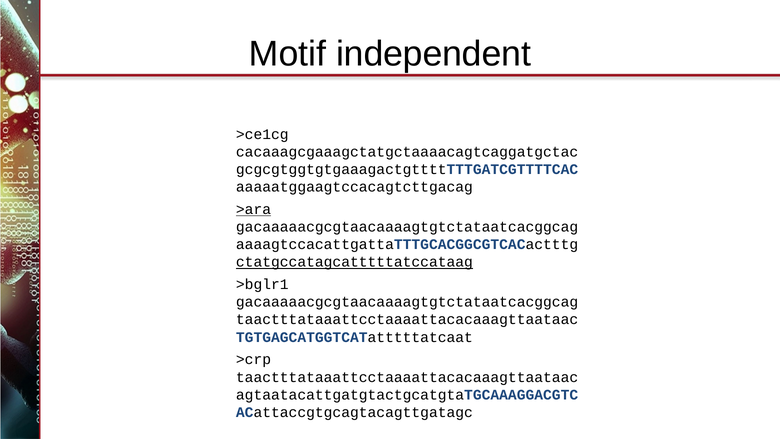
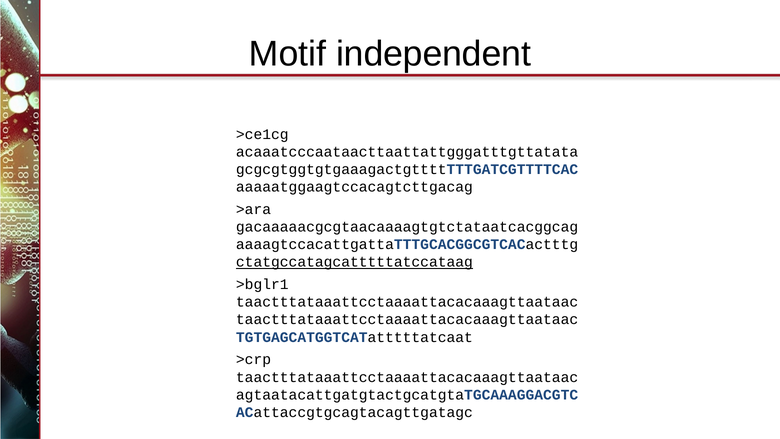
cacaaagcgaaagctatgctaaaacagtcaggatgctac: cacaaagcgaaagctatgctaaaacagtcaggatgctac -> acaaatcccaataacttaattattgggatttgttatata
>ara underline: present -> none
gacaaaaacgcgtaacaaaagtgtctataatcacggcag at (407, 302): gacaaaaacgcgtaacaaaagtgtctataatcacggcag -> taactttataaattcctaaaattacacaaagttaataac
